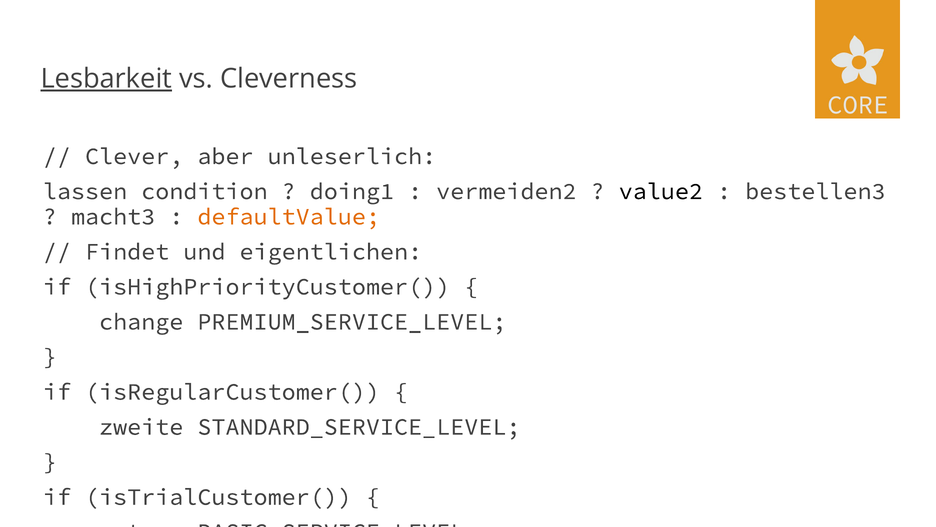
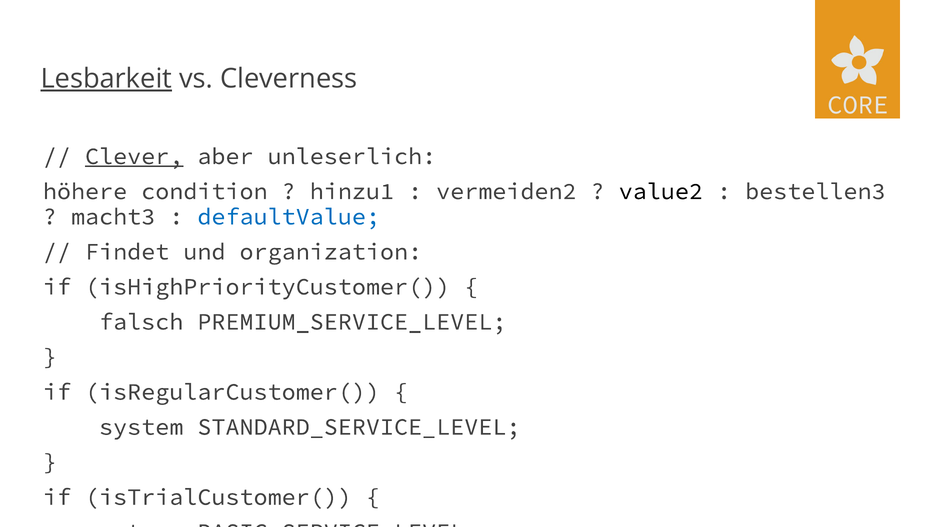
Clever underline: none -> present
lassen: lassen -> höhere
doing1: doing1 -> hinzu1
defaultValue colour: orange -> blue
eigentlichen: eigentlichen -> organization
change: change -> falsch
zweite: zweite -> system
